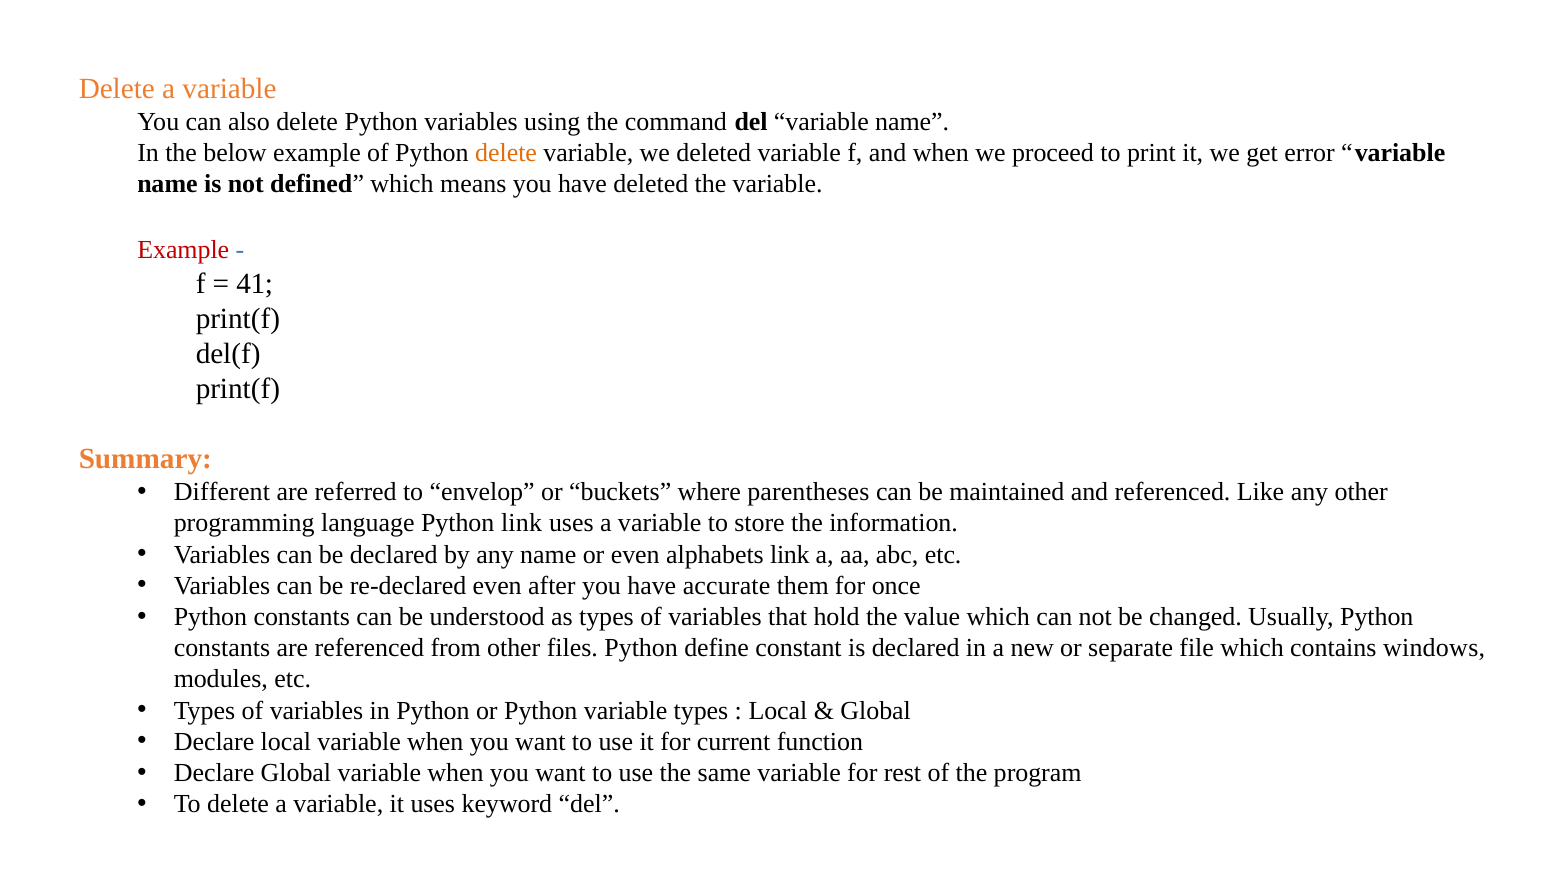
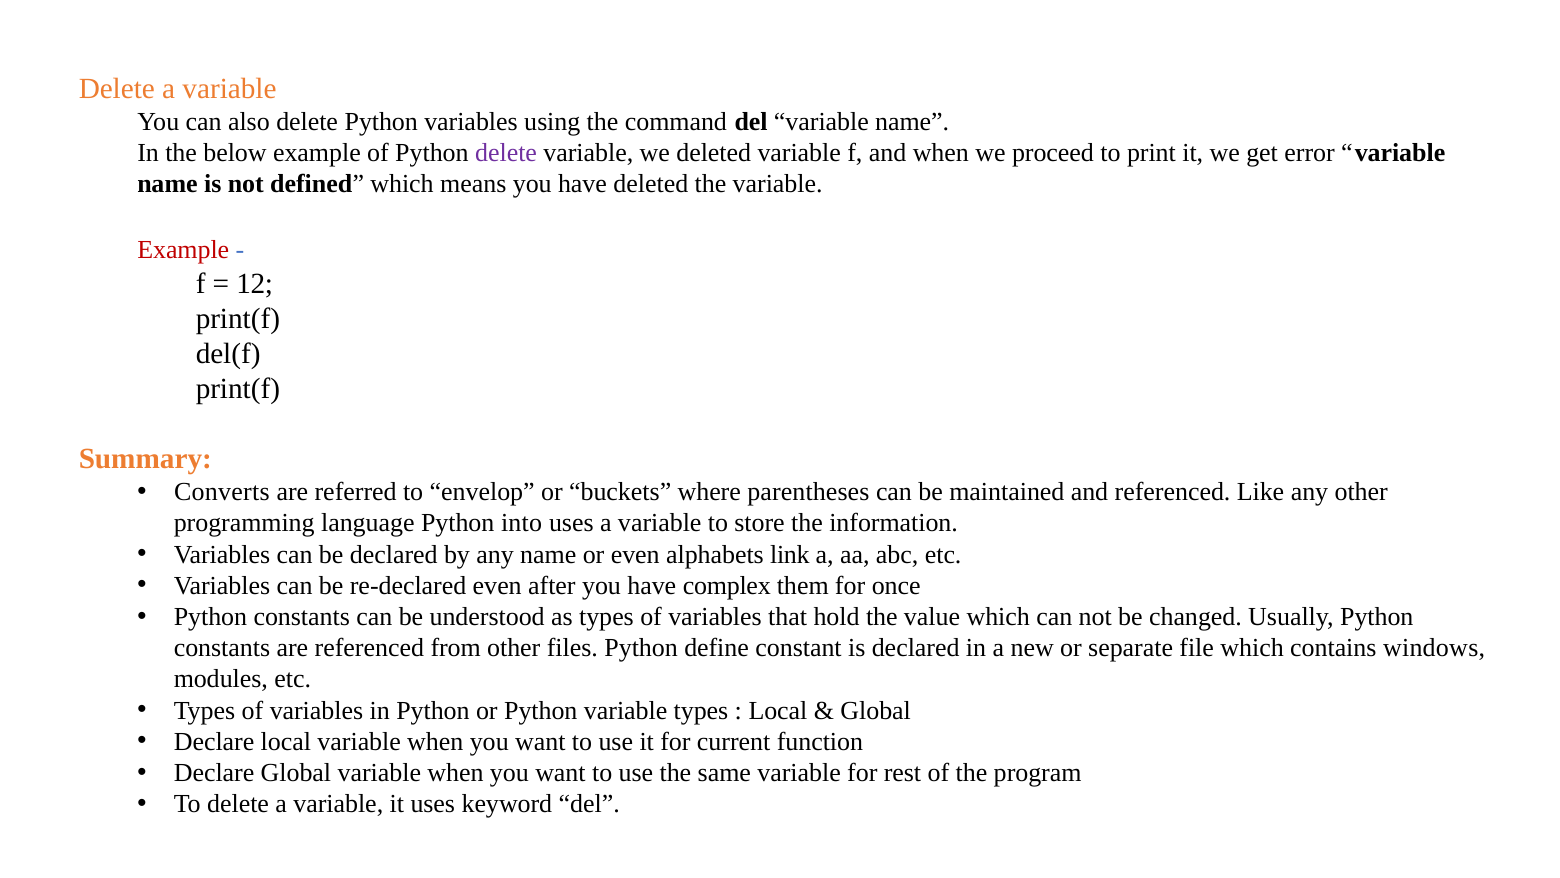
delete at (506, 153) colour: orange -> purple
41: 41 -> 12
Different: Different -> Converts
Python link: link -> into
accurate: accurate -> complex
